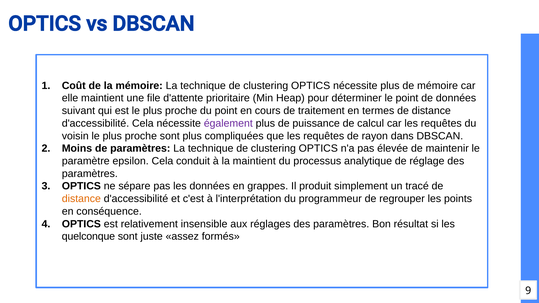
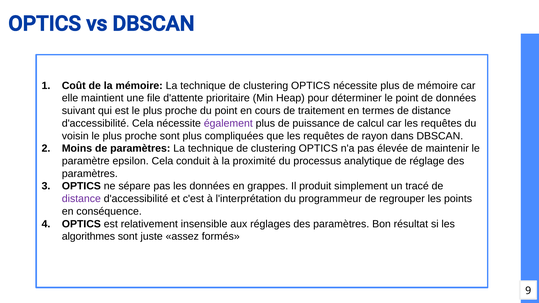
la maintient: maintient -> proximité
distance at (81, 199) colour: orange -> purple
quelconque: quelconque -> algorithmes
